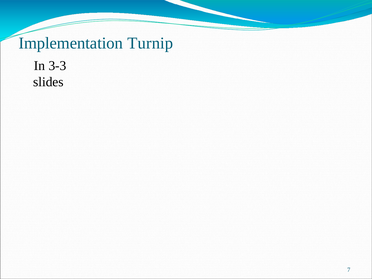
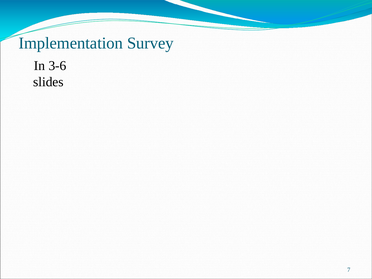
Turnip: Turnip -> Survey
3-3: 3-3 -> 3-6
